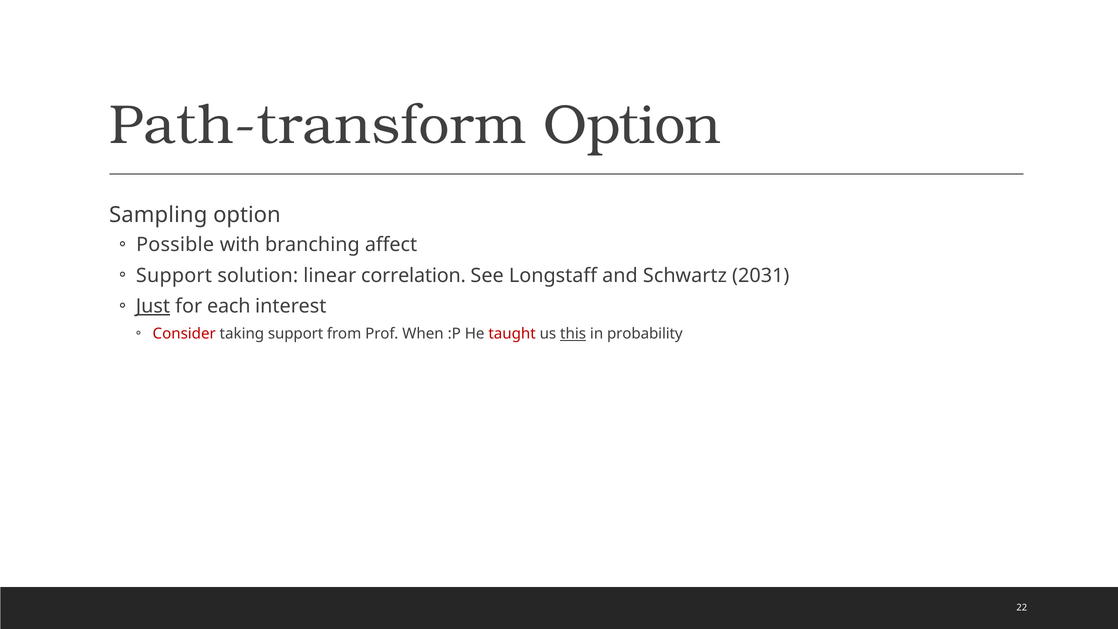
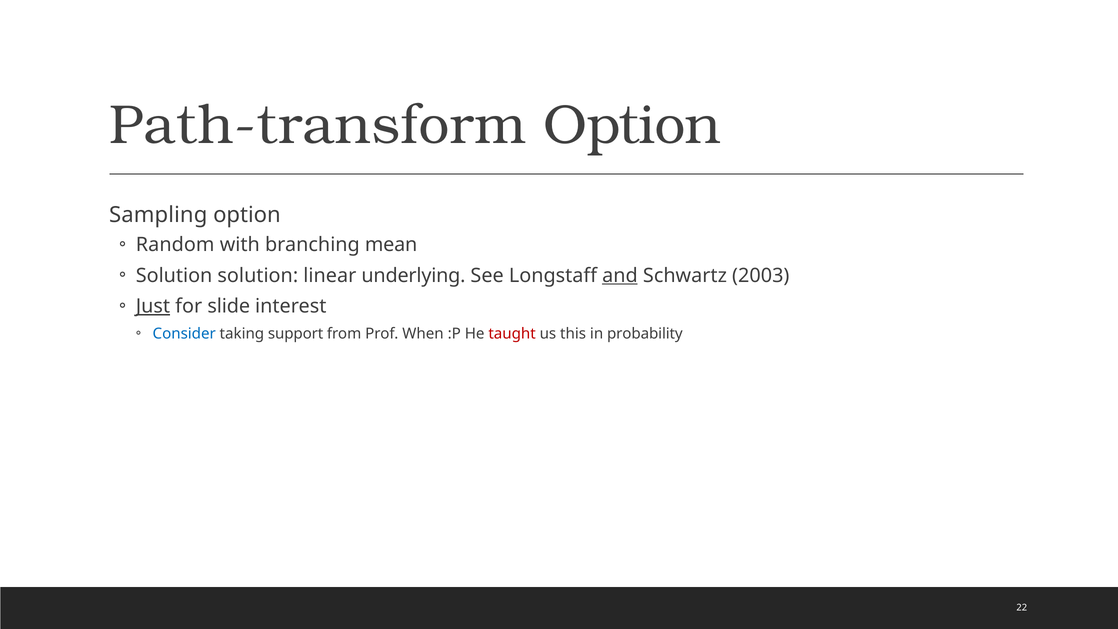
Possible: Possible -> Random
affect: affect -> mean
Support at (174, 275): Support -> Solution
correlation: correlation -> underlying
and underline: none -> present
2031: 2031 -> 2003
each: each -> slide
Consider colour: red -> blue
this underline: present -> none
